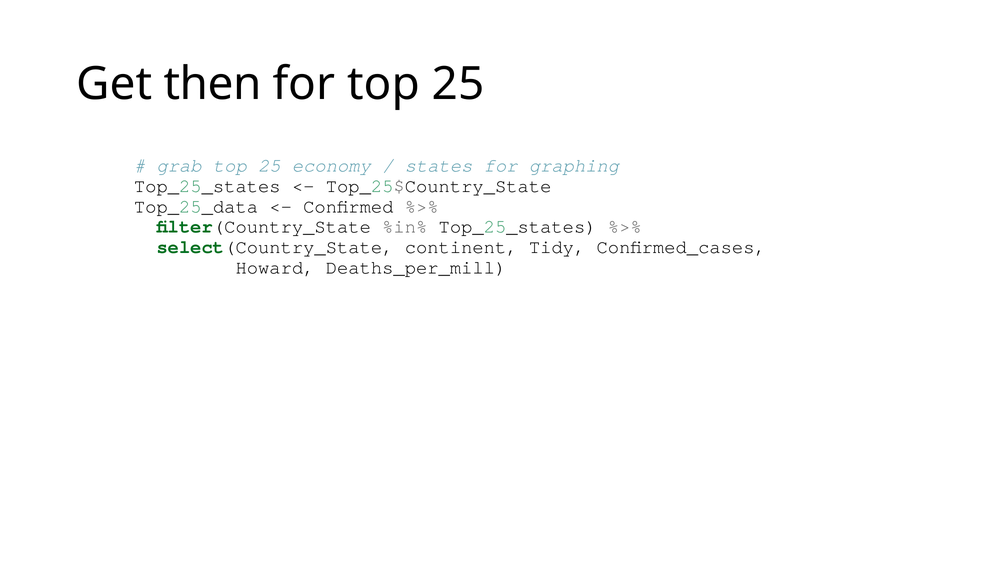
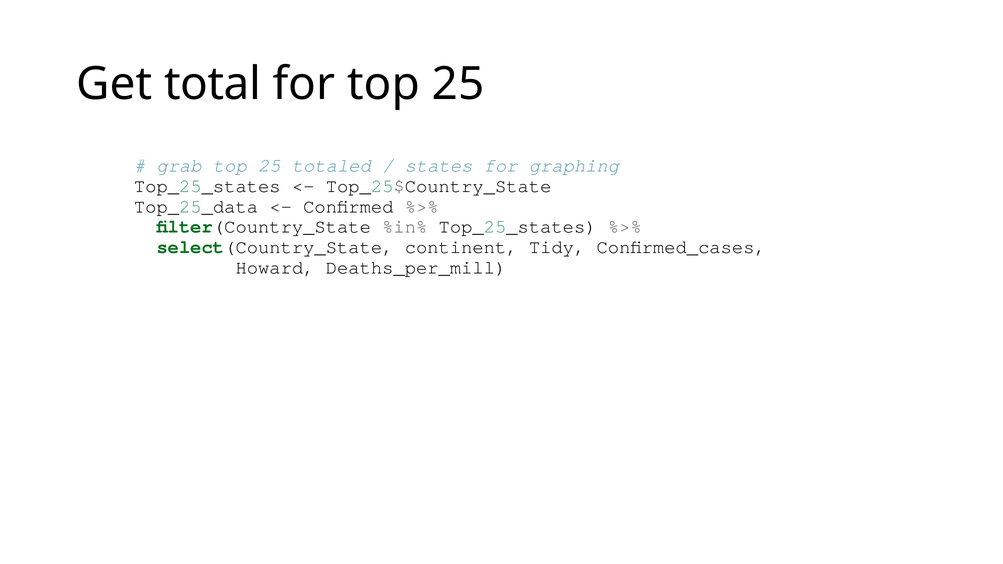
then: then -> total
economy: economy -> totaled
